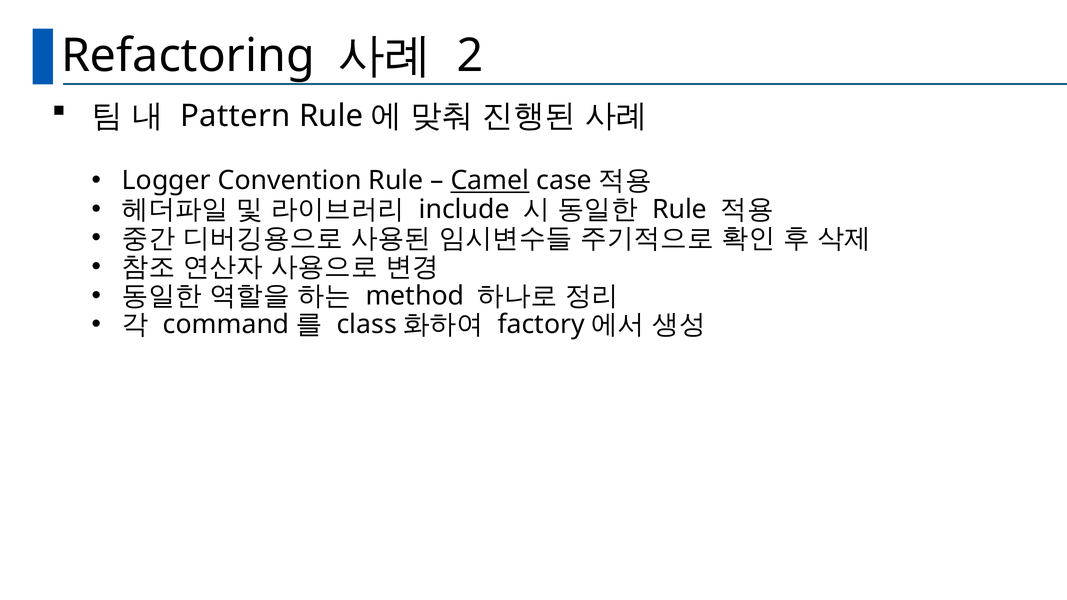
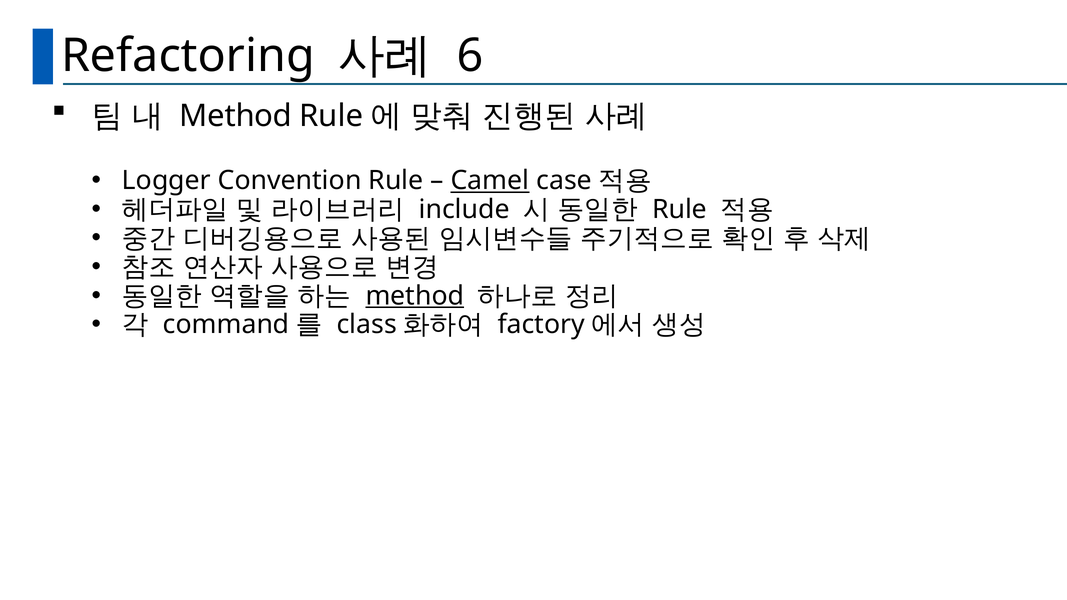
2: 2 -> 6
Pattern at (235, 116): Pattern -> Method
method at (415, 296) underline: none -> present
